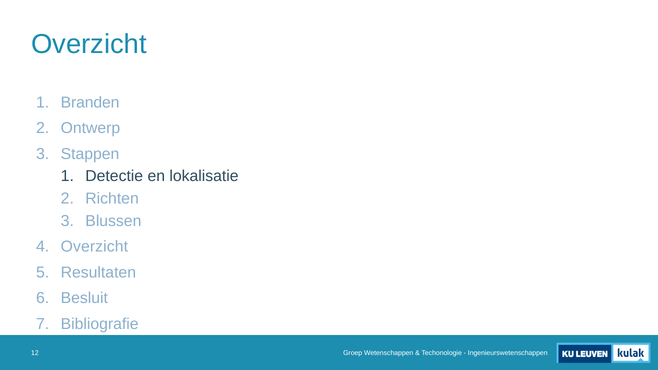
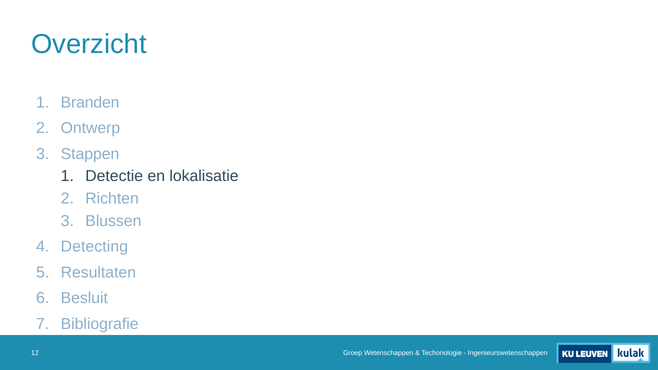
Overzicht at (94, 247): Overzicht -> Detecting
